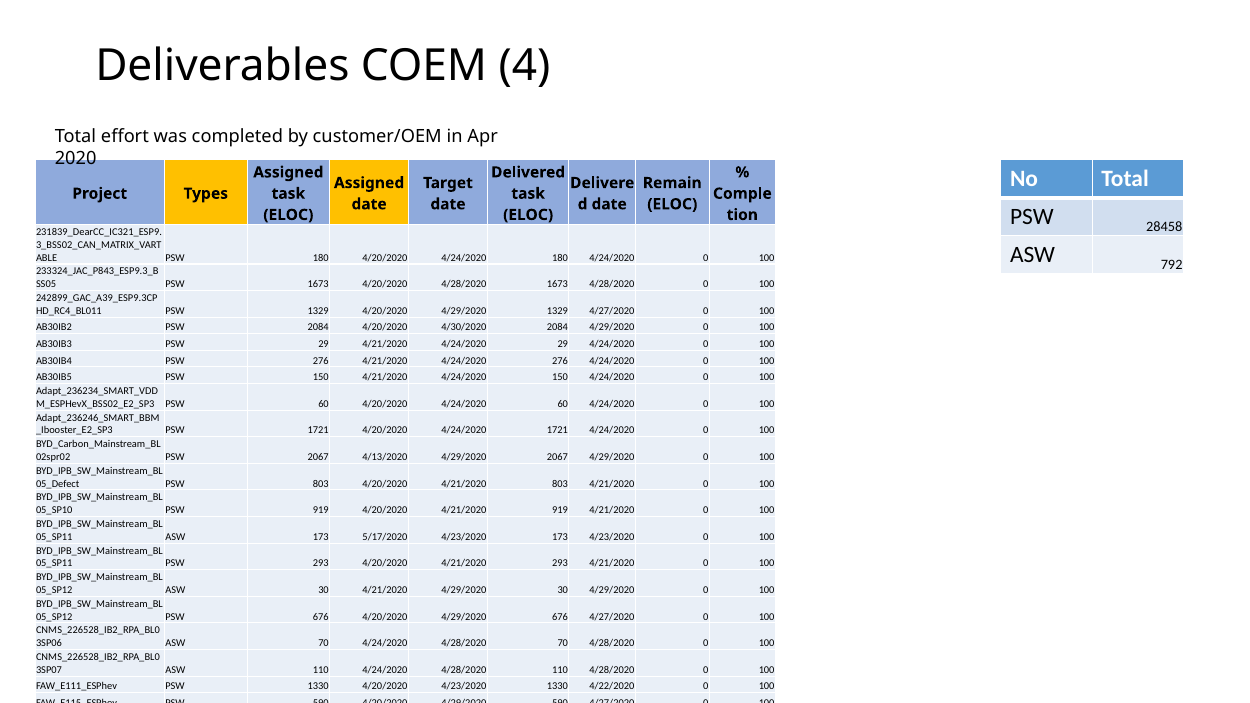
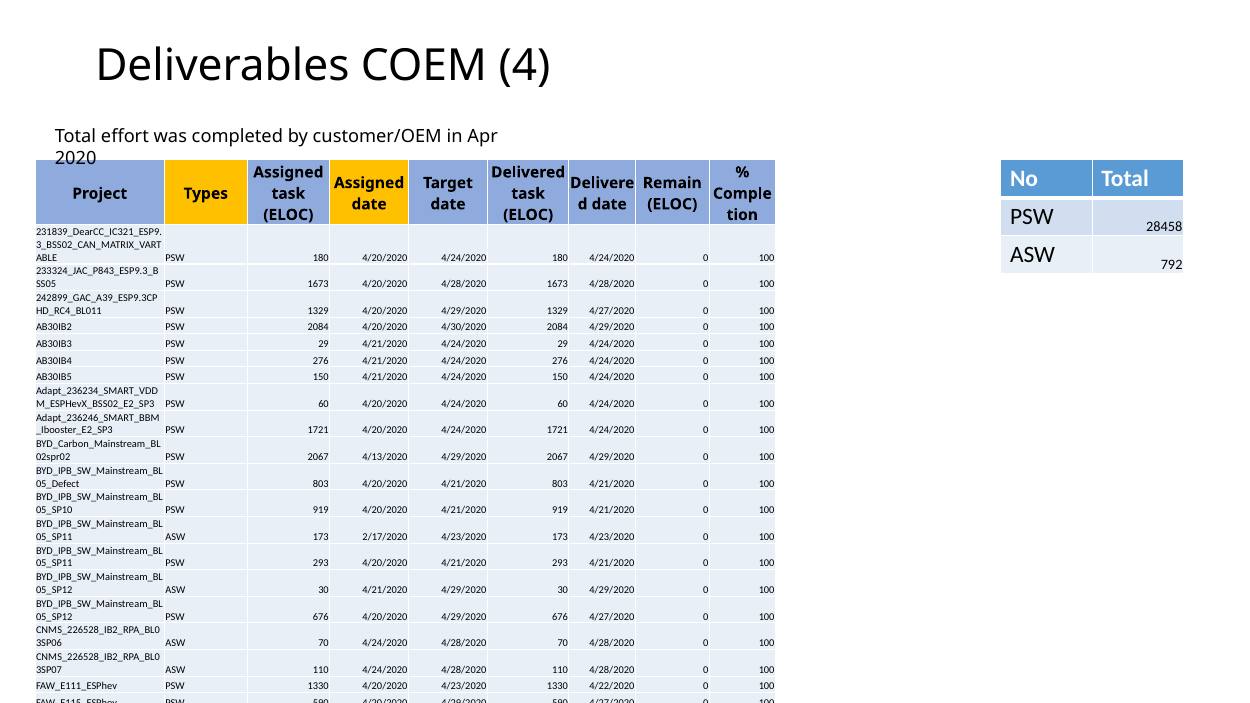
5/17/2020: 5/17/2020 -> 2/17/2020
